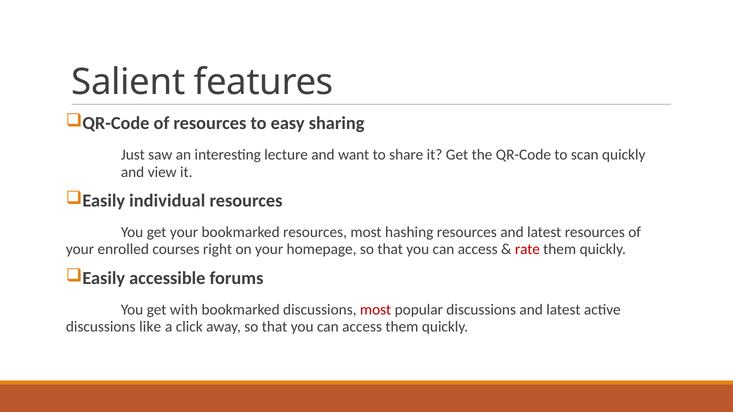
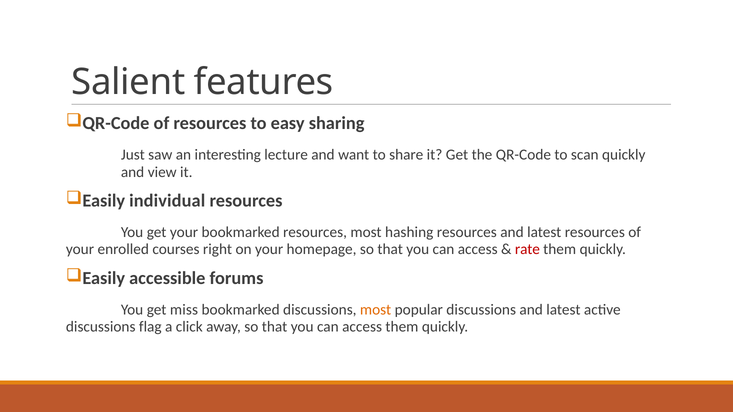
with: with -> miss
most at (376, 310) colour: red -> orange
like: like -> flag
